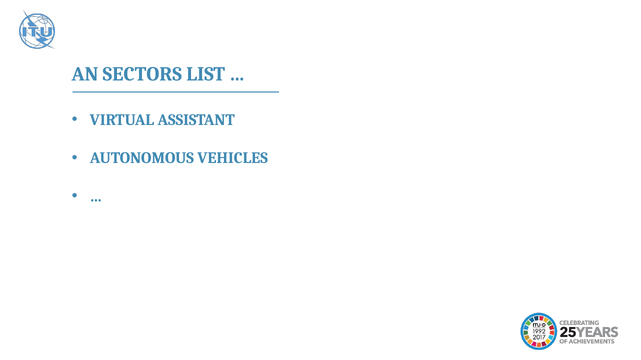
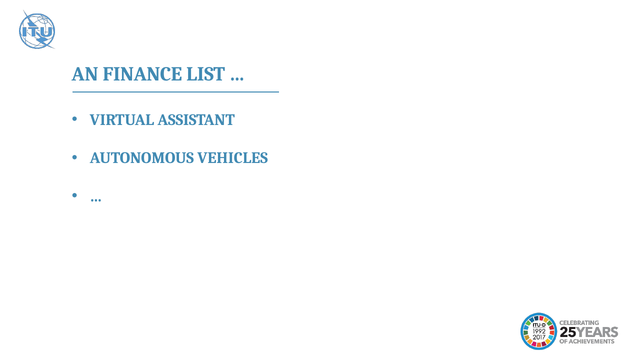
SECTORS: SECTORS -> FINANCE
